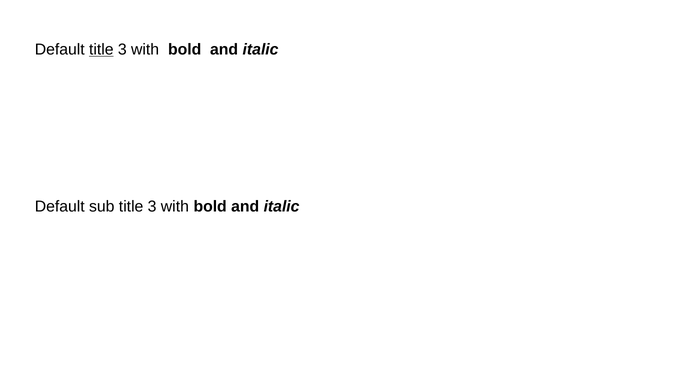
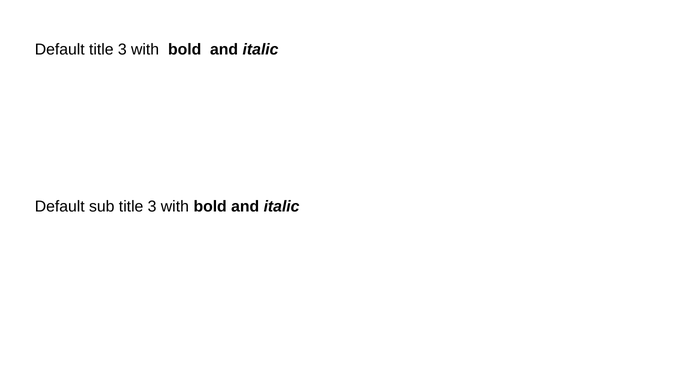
title at (101, 49) underline: present -> none
